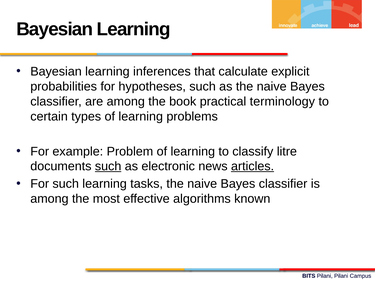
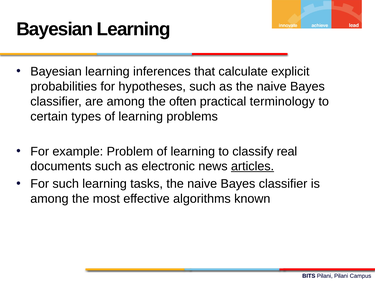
book: book -> often
litre: litre -> real
such at (108, 167) underline: present -> none
